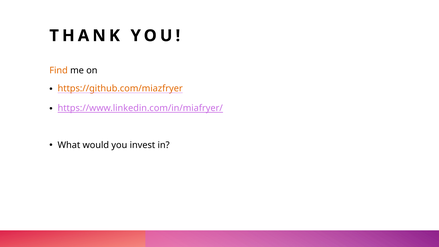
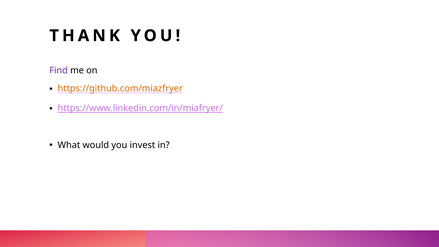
Find colour: orange -> purple
